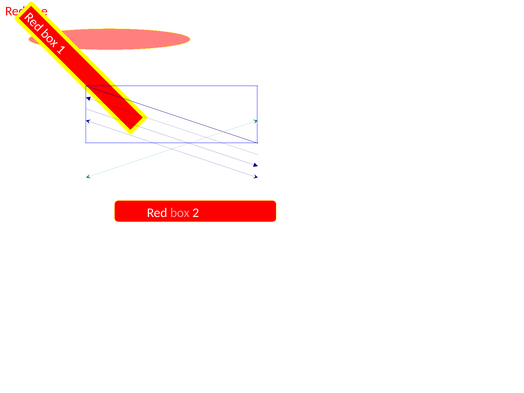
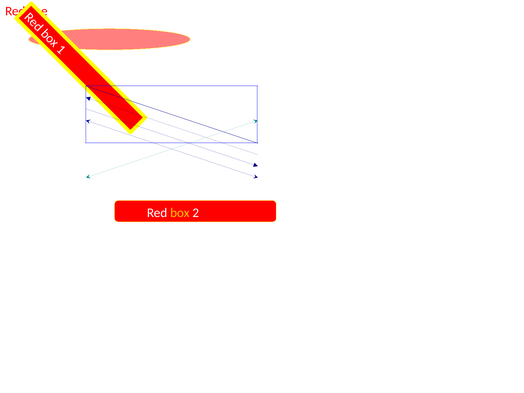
box colour: pink -> yellow
